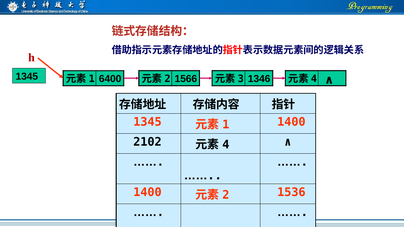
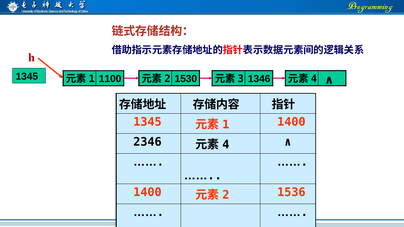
1566: 1566 -> 1530
6400: 6400 -> 1100
2102: 2102 -> 2346
